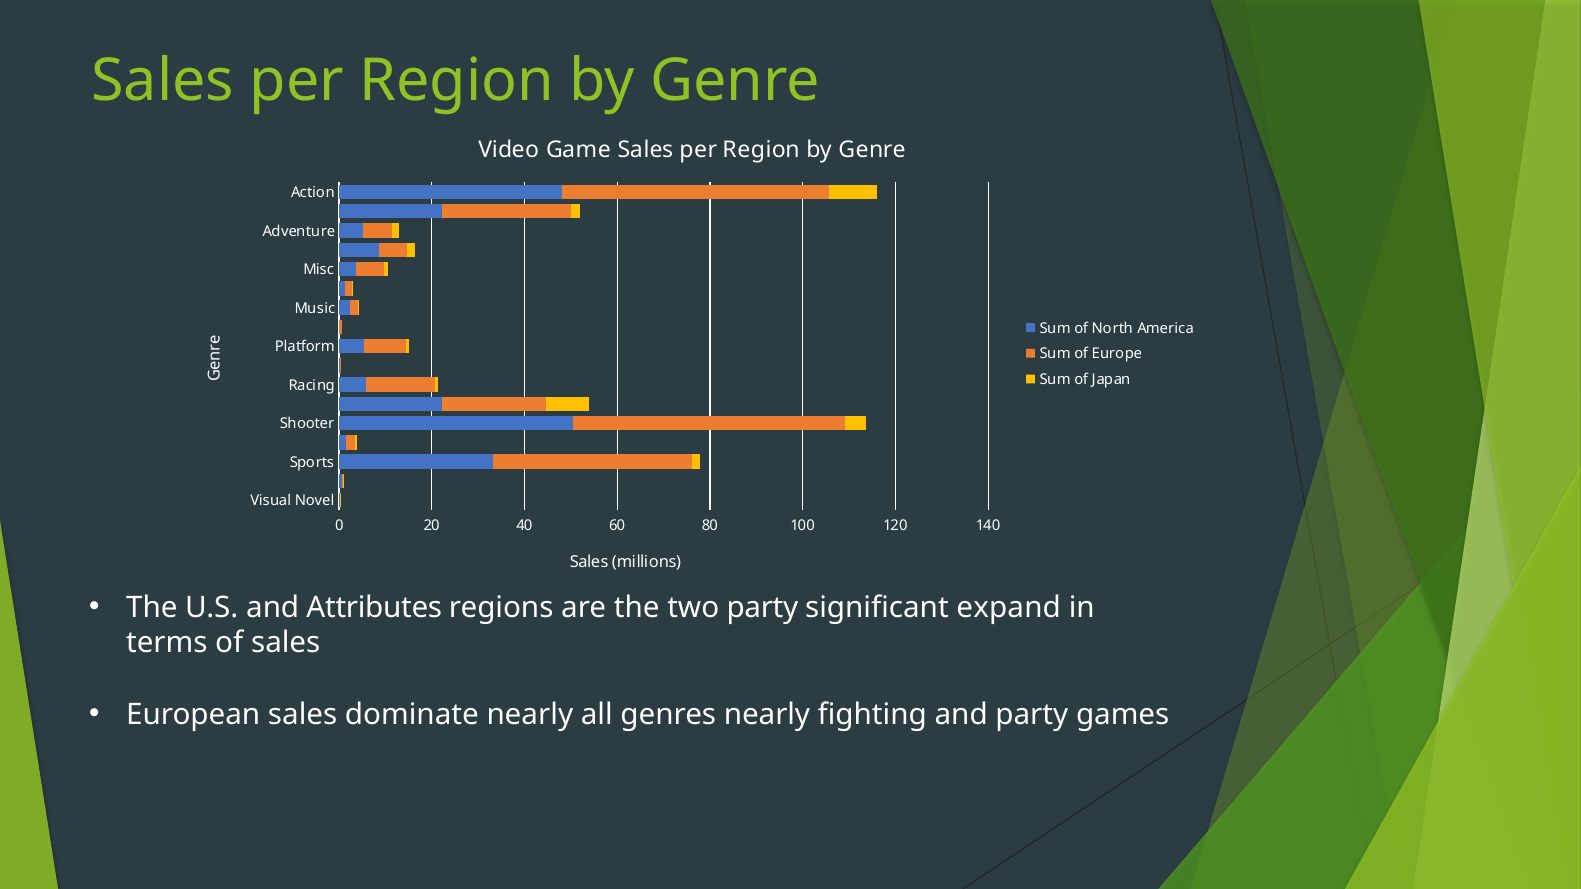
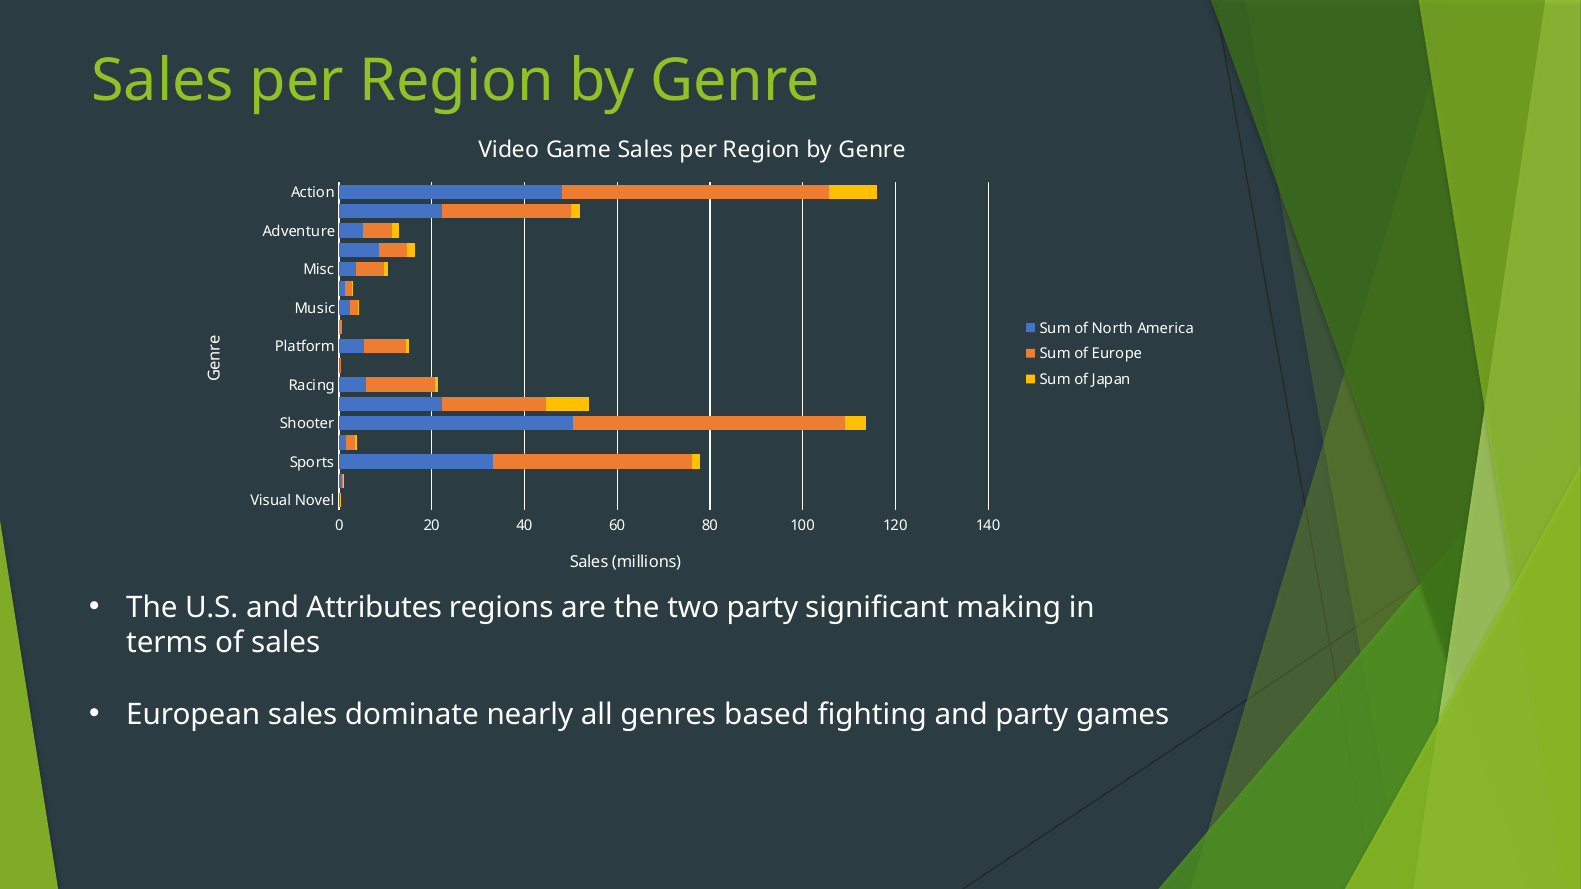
expand: expand -> making
genres nearly: nearly -> based
